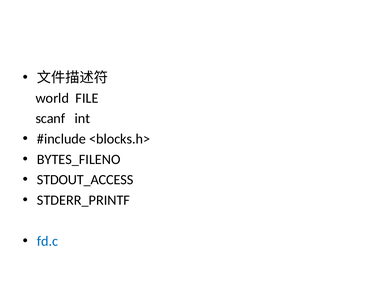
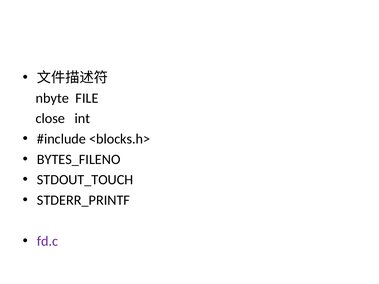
world: world -> nbyte
scanf: scanf -> close
STDOUT_ACCESS: STDOUT_ACCESS -> STDOUT_TOUCH
fd.c colour: blue -> purple
